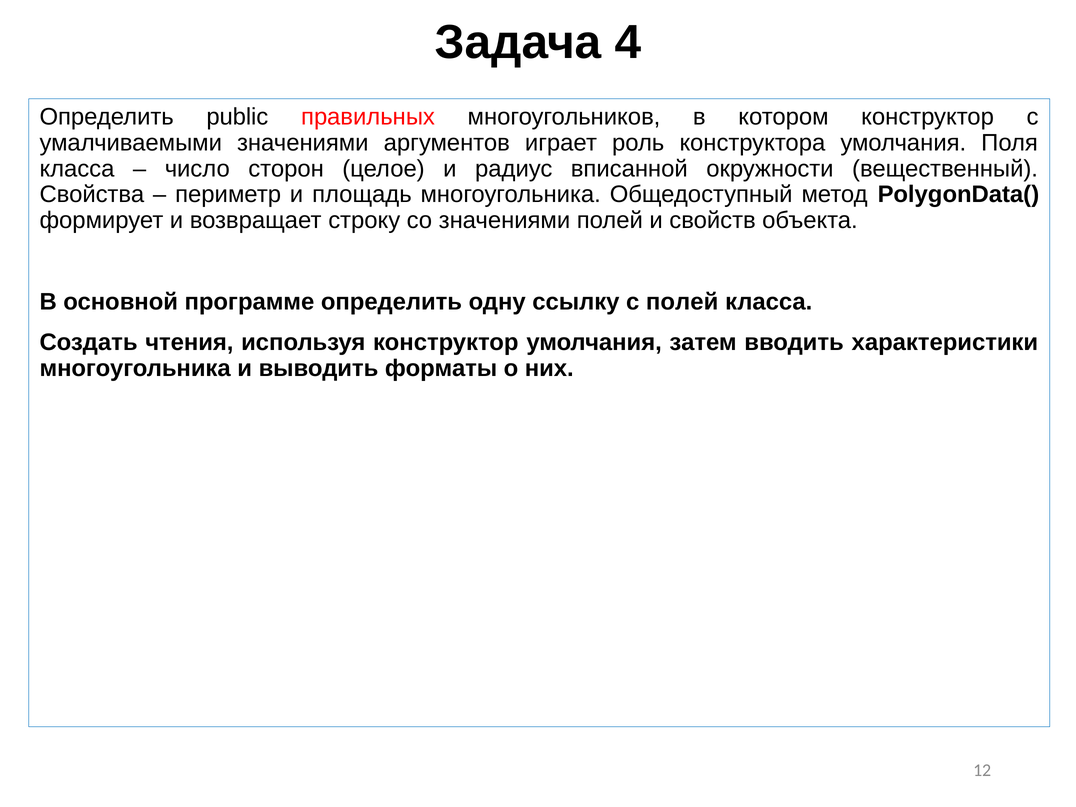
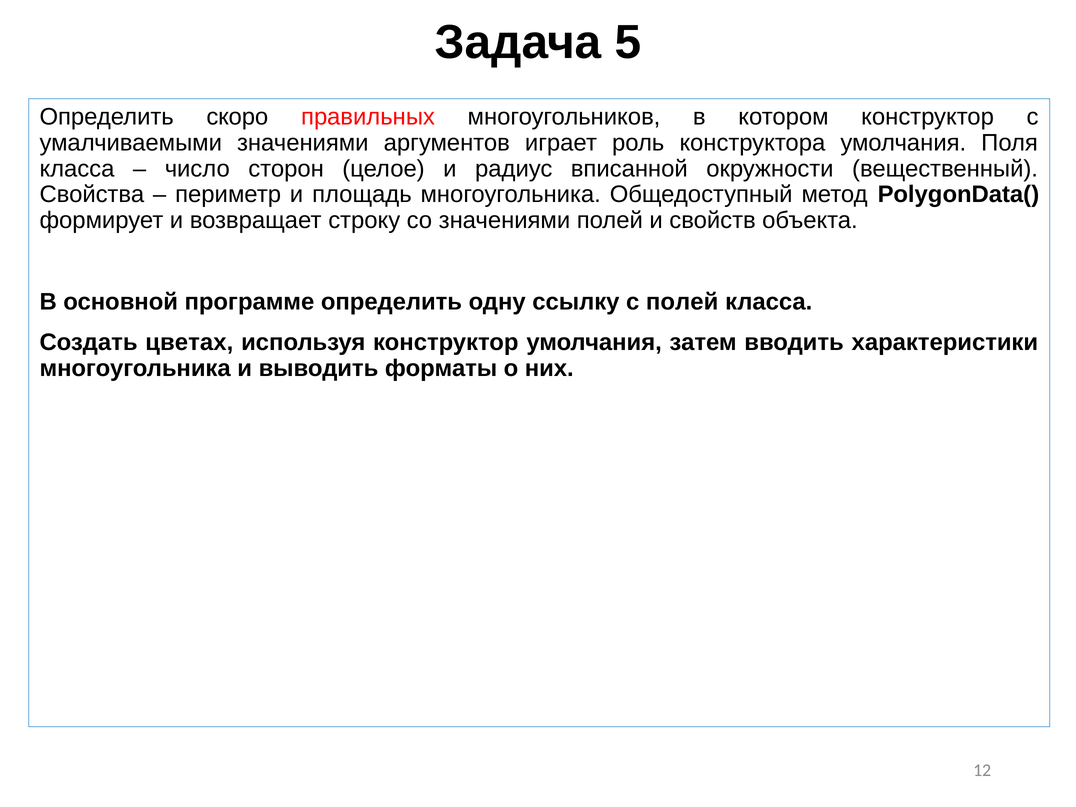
4: 4 -> 5
public: public -> скоро
чтения: чтения -> цветах
